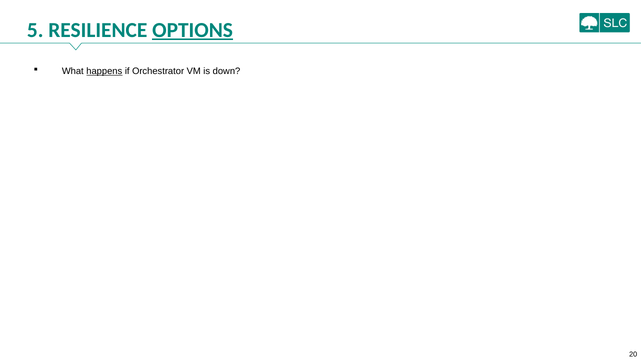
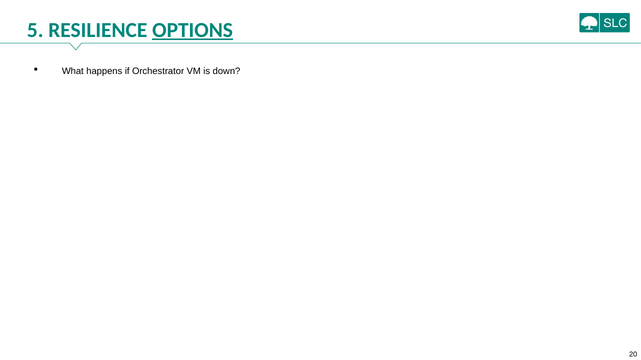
happens underline: present -> none
